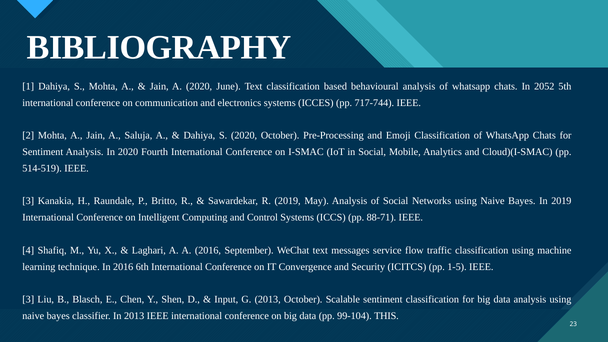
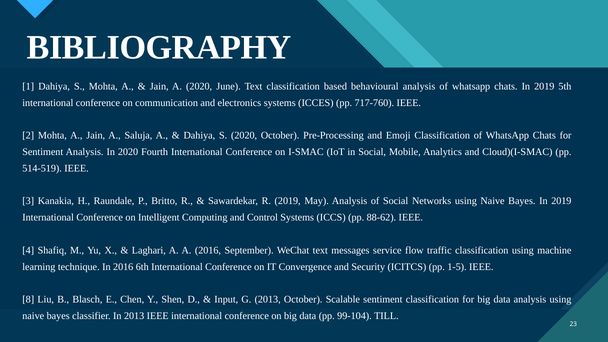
chats In 2052: 2052 -> 2019
717-744: 717-744 -> 717-760
88-71: 88-71 -> 88-62
3 at (28, 299): 3 -> 8
THIS: THIS -> TILL
